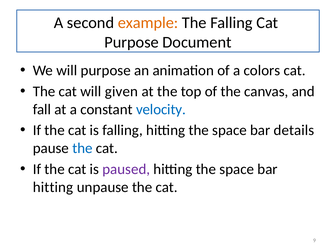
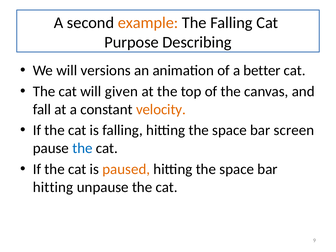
Document: Document -> Describing
will purpose: purpose -> versions
colors: colors -> better
velocity colour: blue -> orange
details: details -> screen
paused colour: purple -> orange
